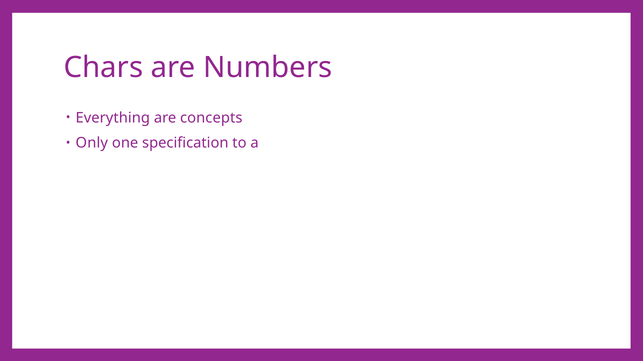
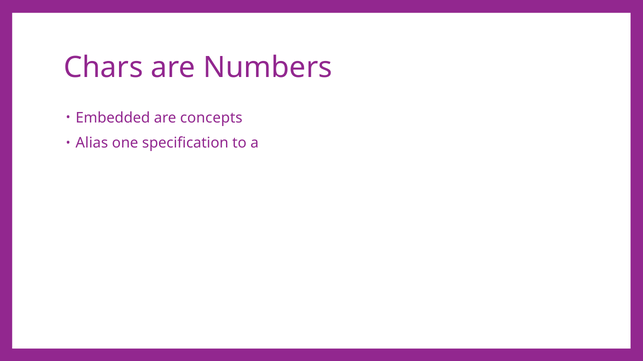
Everything: Everything -> Embedded
Only: Only -> Alias
